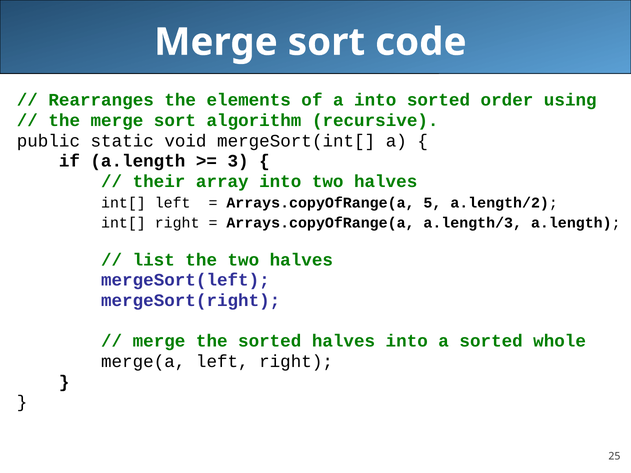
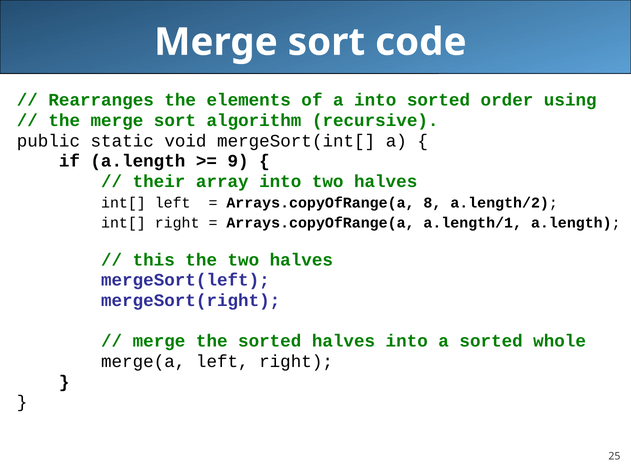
3: 3 -> 9
5: 5 -> 8
a.length/3: a.length/3 -> a.length/1
list: list -> this
